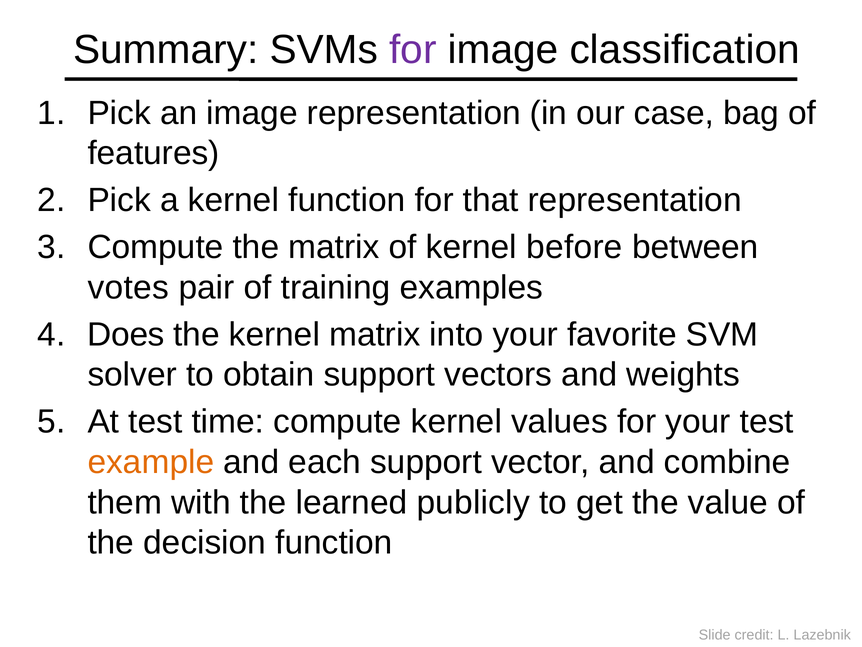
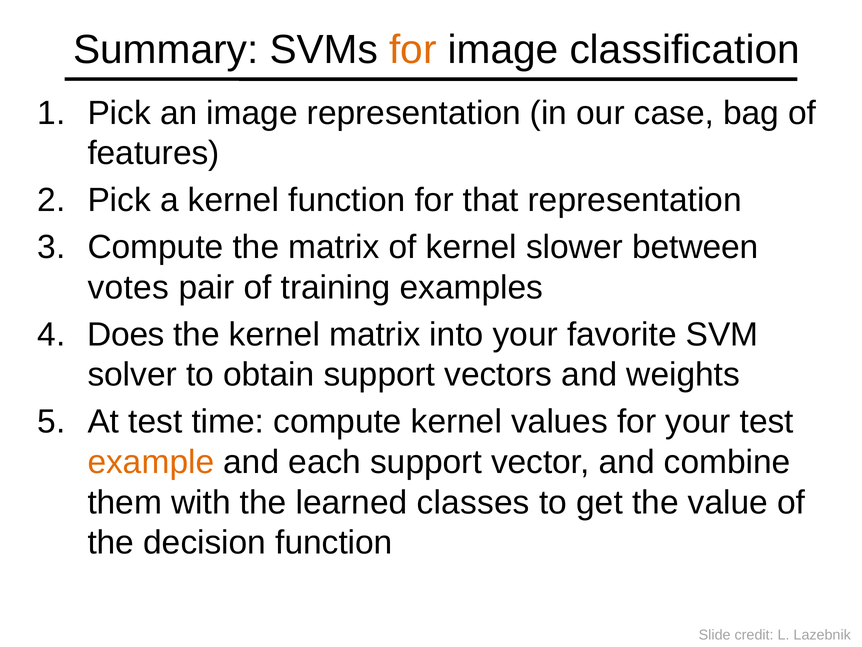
for at (413, 50) colour: purple -> orange
before: before -> slower
publicly: publicly -> classes
